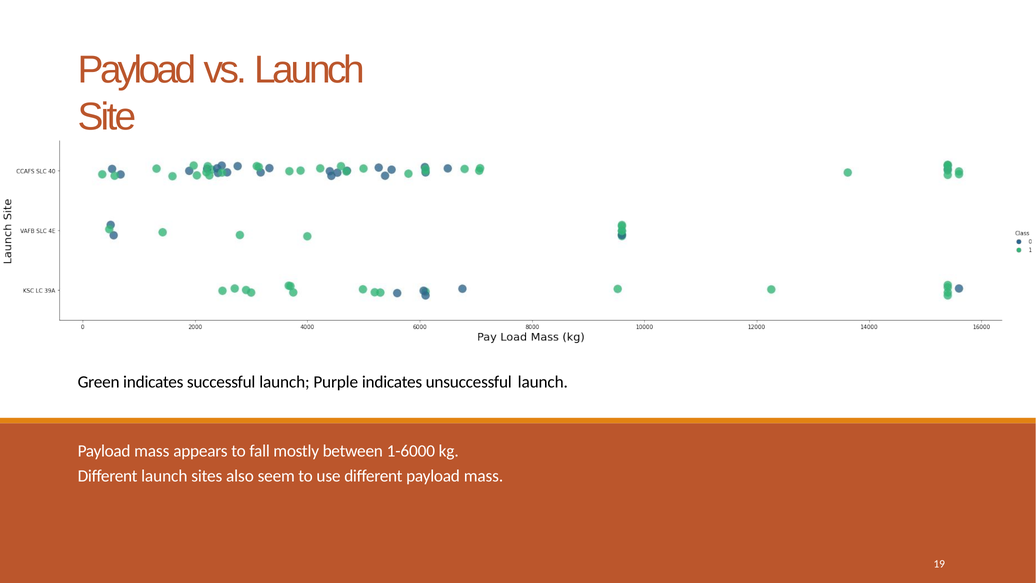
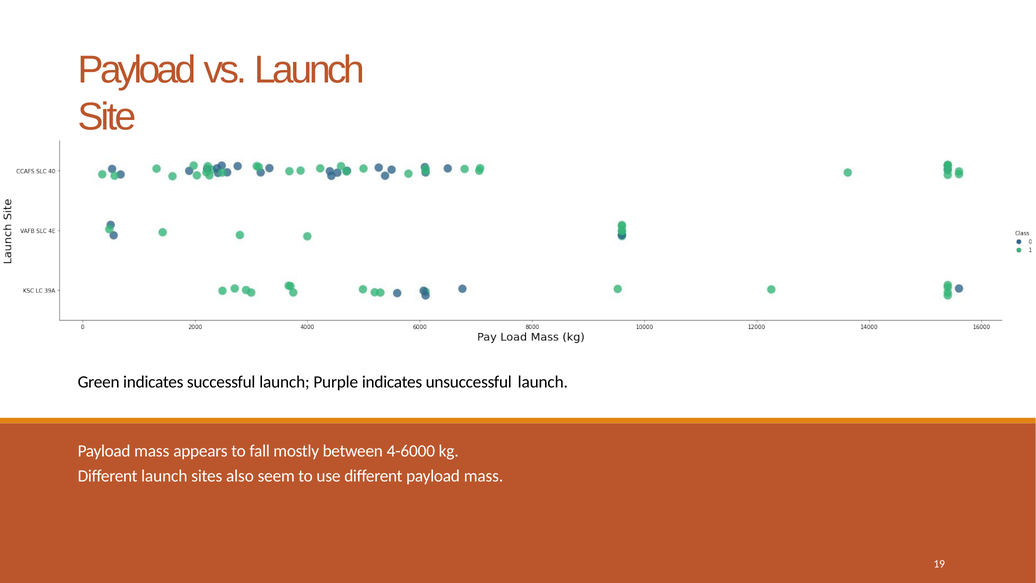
1-6000: 1-6000 -> 4-6000
